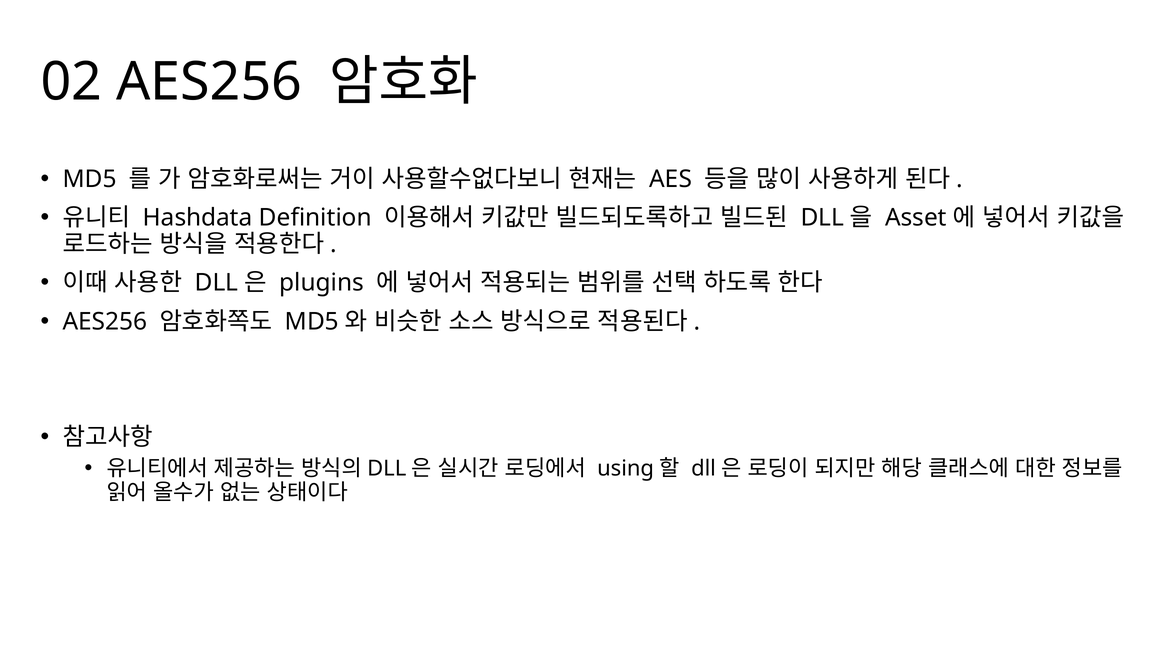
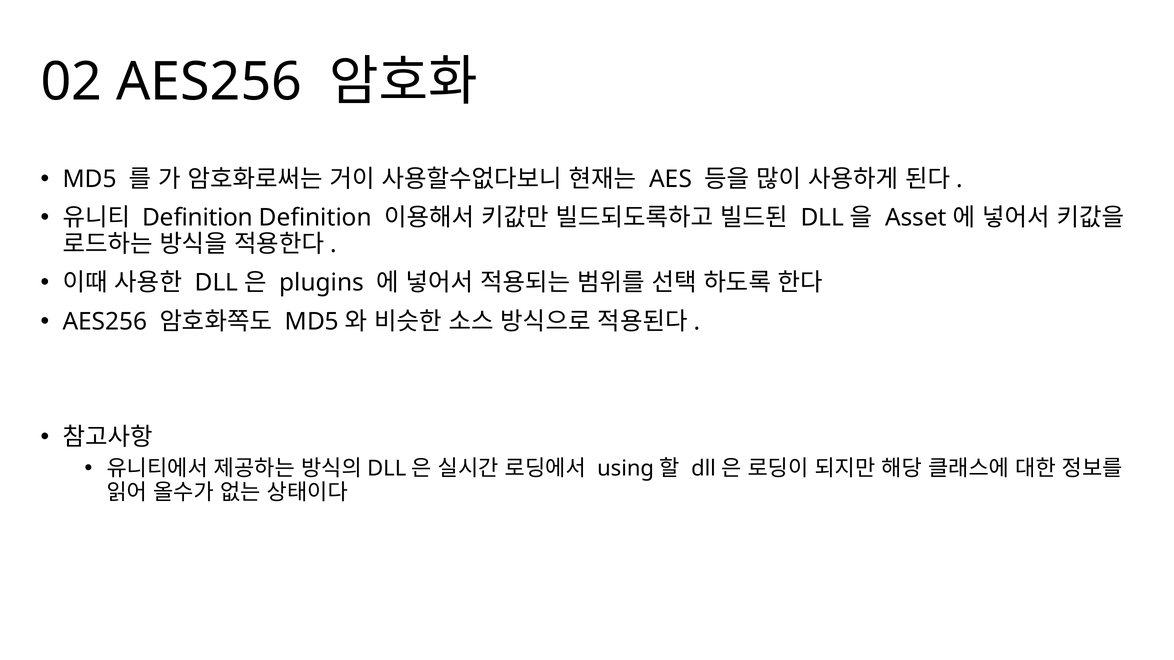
Hashdata at (198, 218): Hashdata -> Definition
